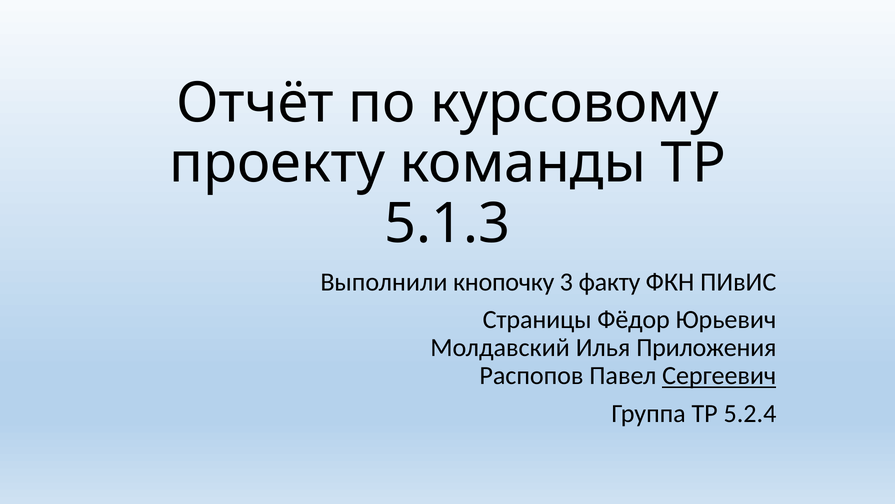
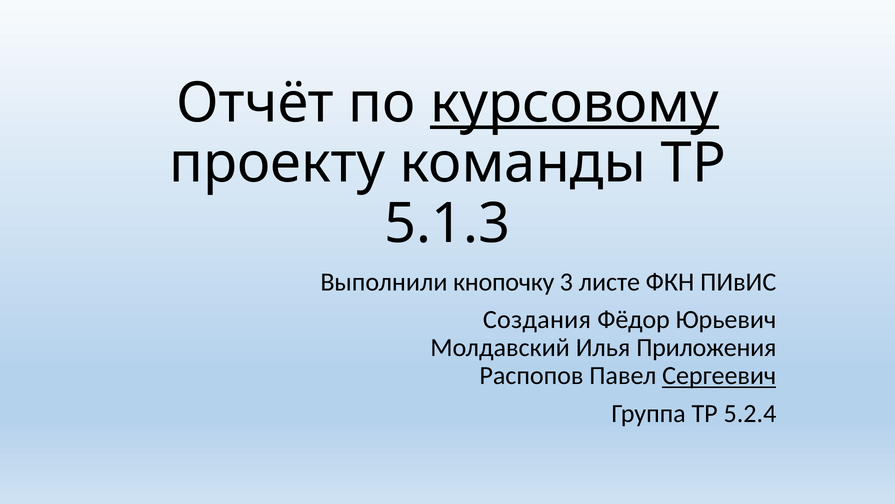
курсовому underline: none -> present
факту: факту -> листе
Страницы: Страницы -> Создания
